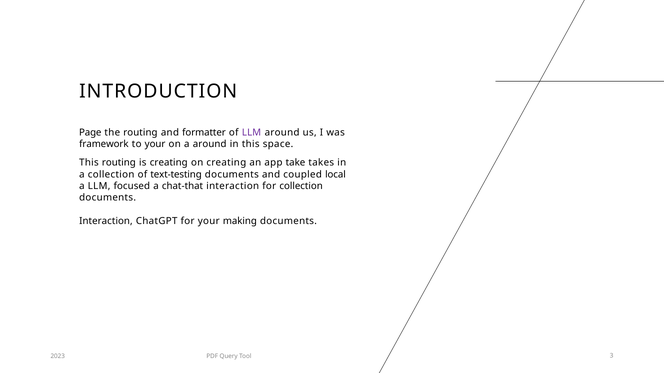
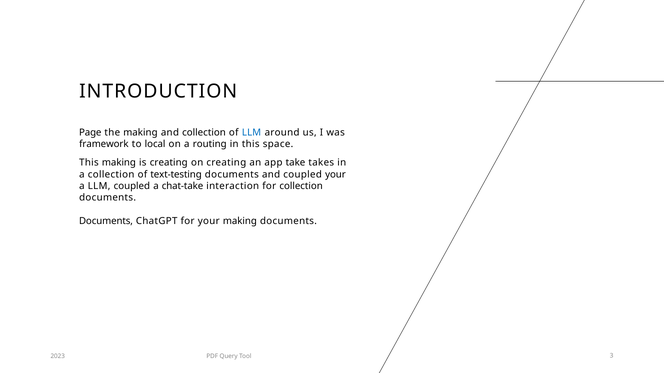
the routing: routing -> making
and formatter: formatter -> collection
LLM at (252, 133) colour: purple -> blue
to your: your -> local
a around: around -> routing
This routing: routing -> making
coupled local: local -> your
LLM focused: focused -> coupled
chat-that: chat-that -> chat-take
Interaction at (106, 221): Interaction -> Documents
